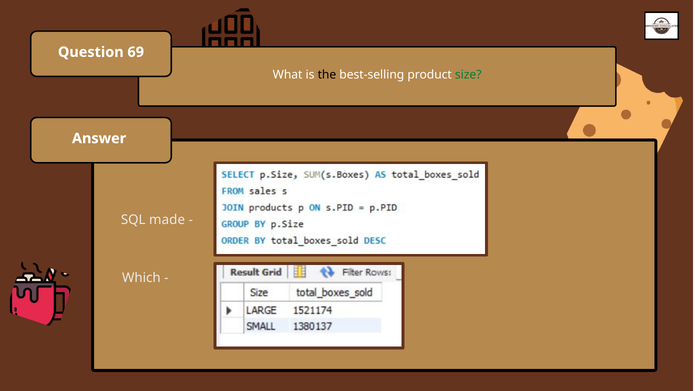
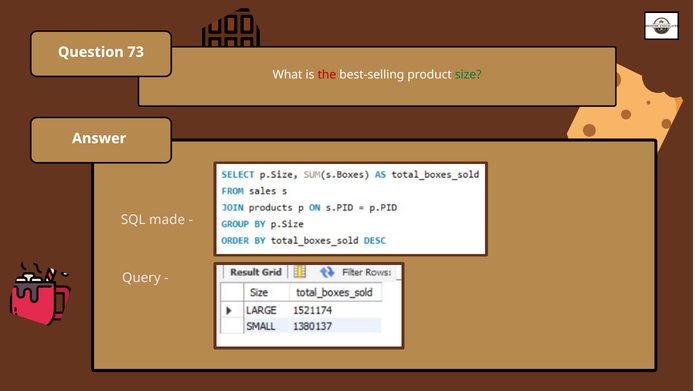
69: 69 -> 73
the colour: black -> red
Which: Which -> Query
